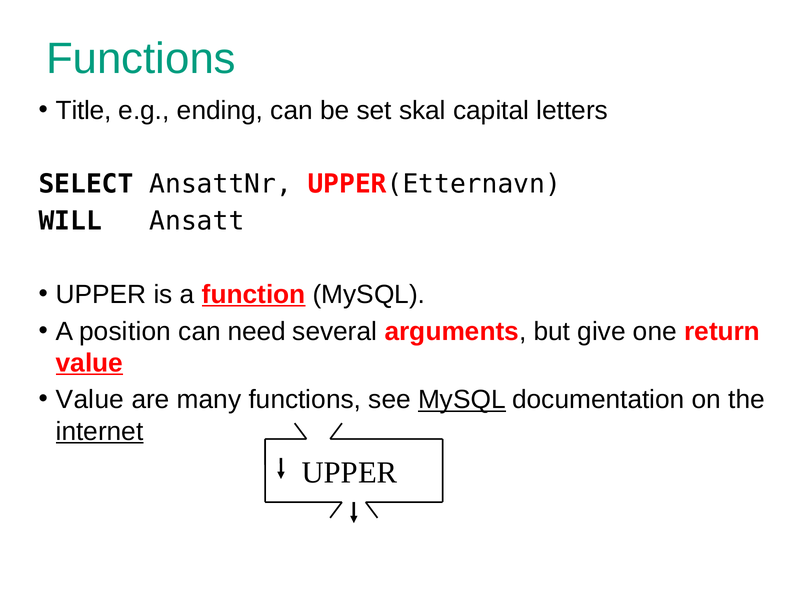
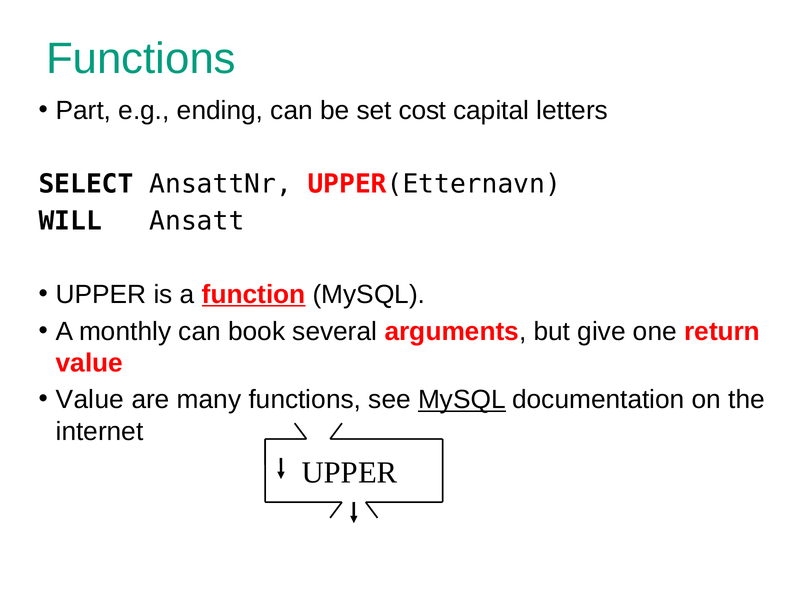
Title: Title -> Part
skal: skal -> cost
position: position -> monthly
need: need -> book
value at (89, 363) underline: present -> none
internet underline: present -> none
